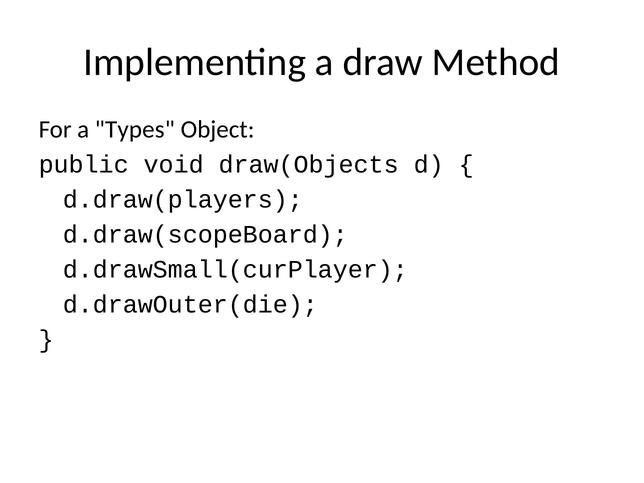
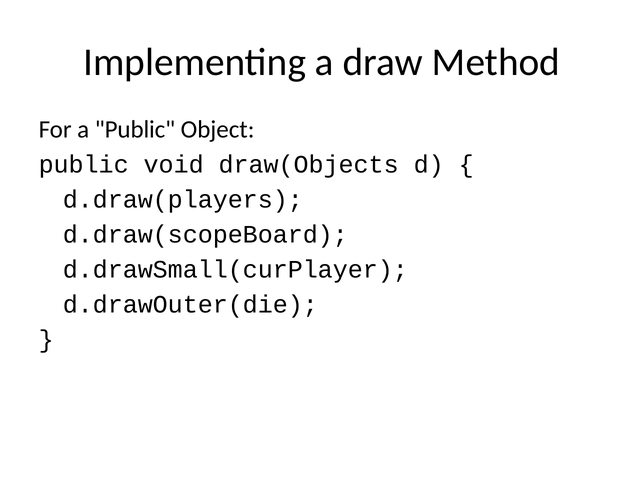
a Types: Types -> Public
